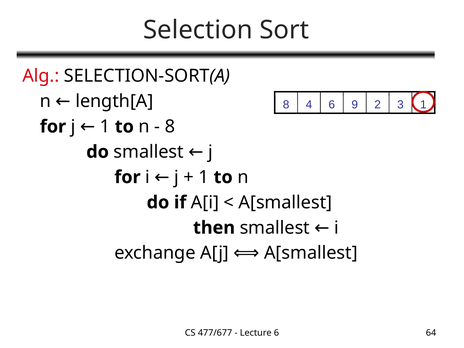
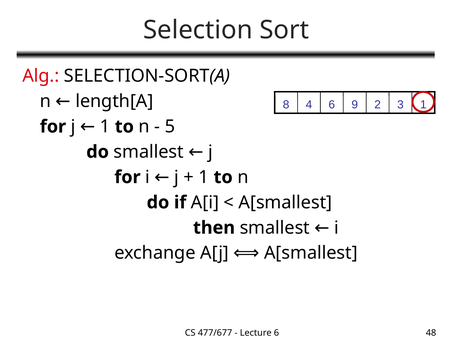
8 at (170, 127): 8 -> 5
64: 64 -> 48
